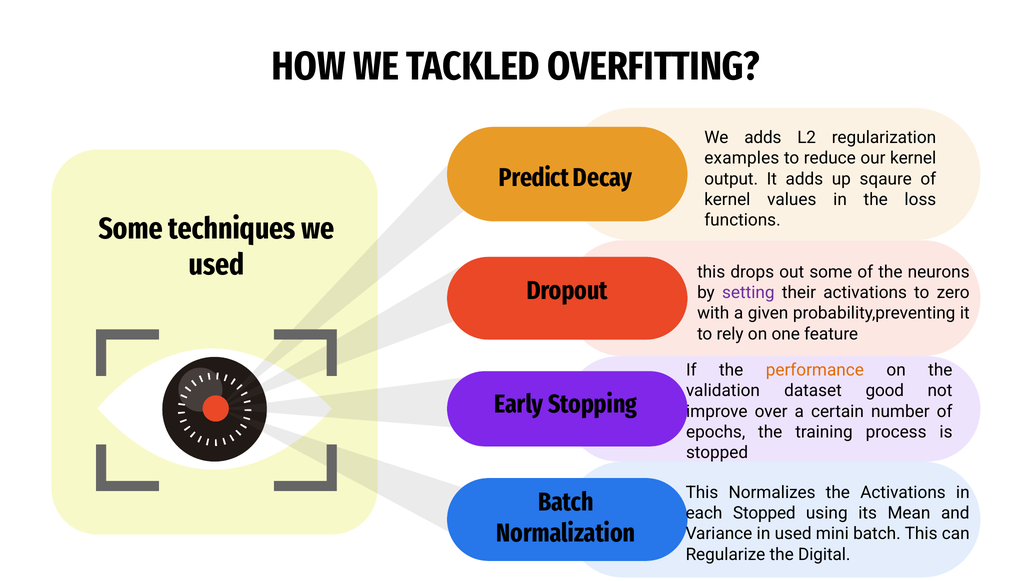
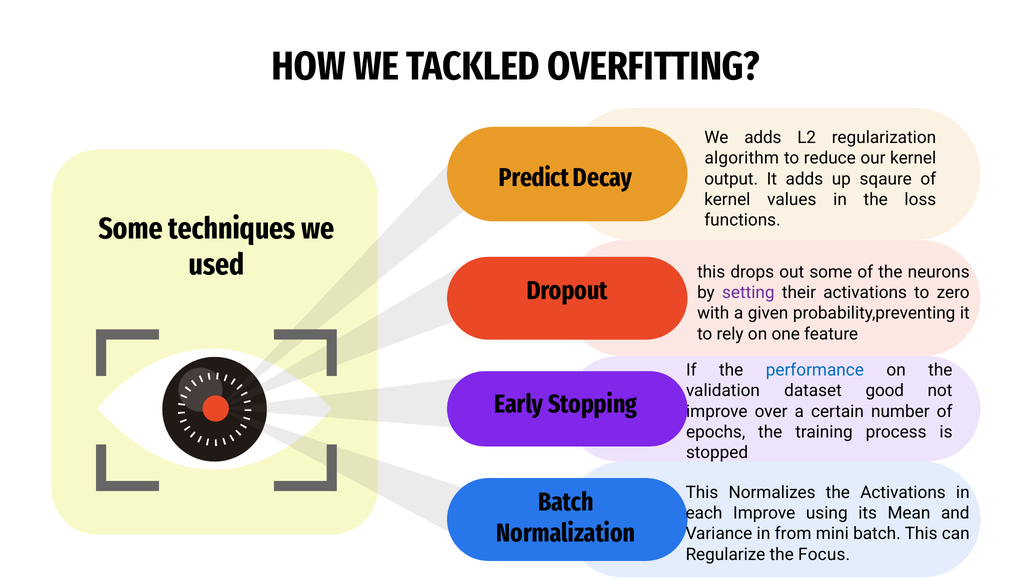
examples: examples -> algorithm
performance colour: orange -> blue
each Stopped: Stopped -> Improve
in used: used -> from
Digital: Digital -> Focus
